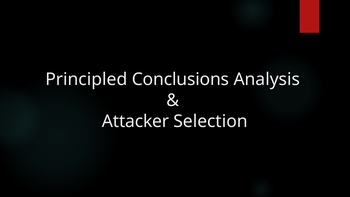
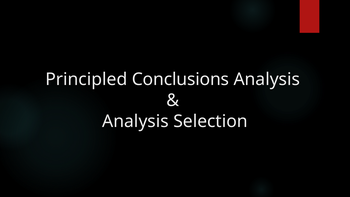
Attacker at (136, 121): Attacker -> Analysis
